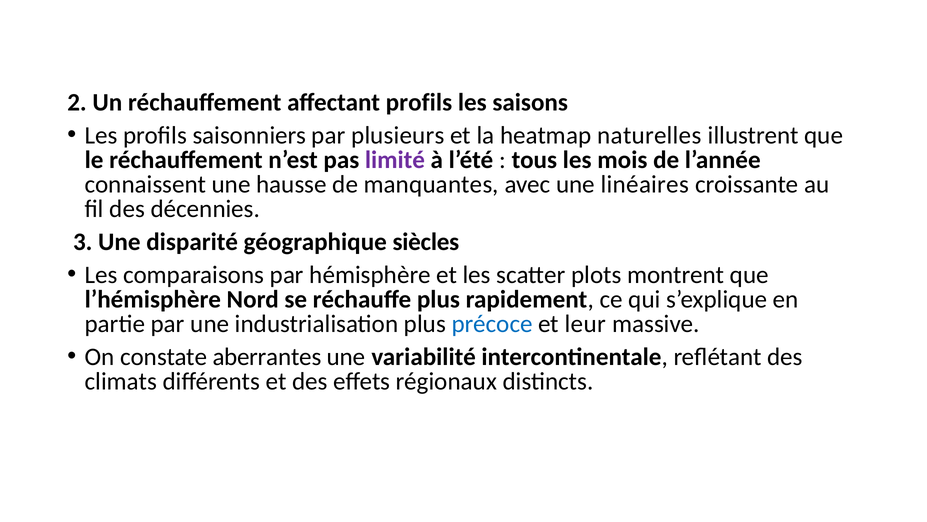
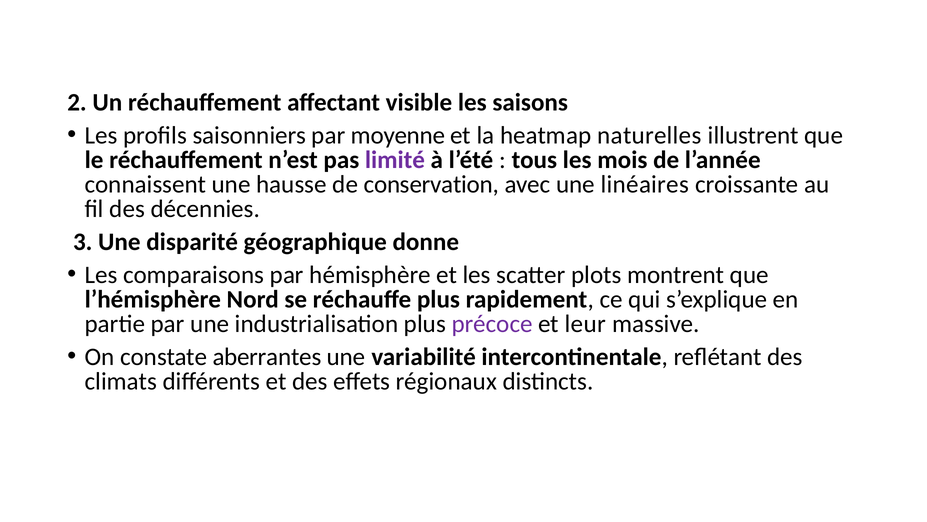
affectant profils: profils -> visible
plusieurs: plusieurs -> moyenne
manquantes: manquantes -> conservation
siècles: siècles -> donne
précoce colour: blue -> purple
